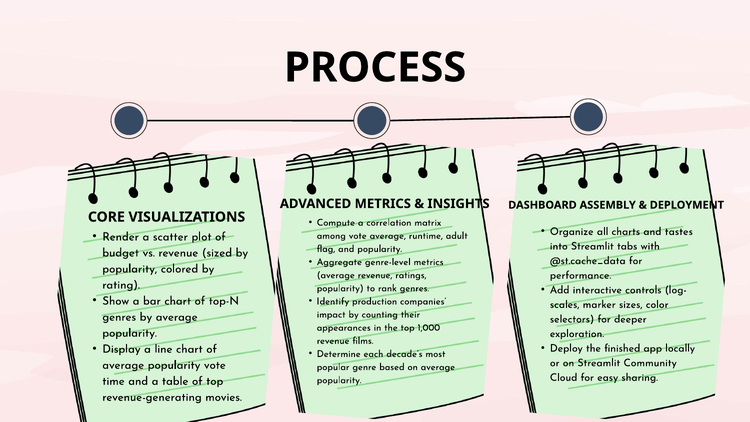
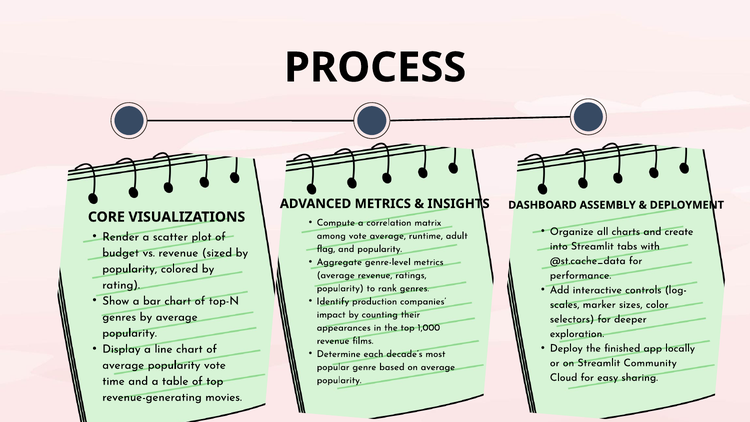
tastes: tastes -> create
